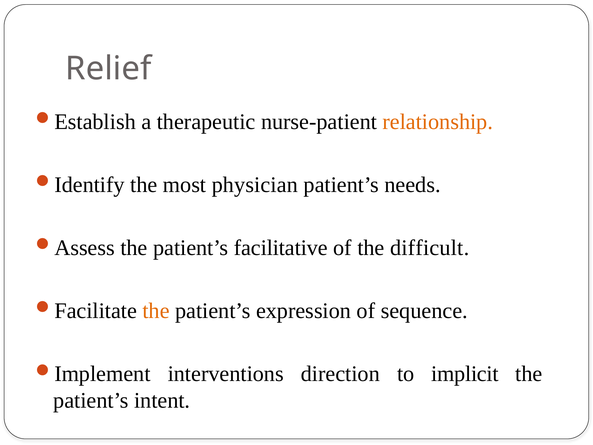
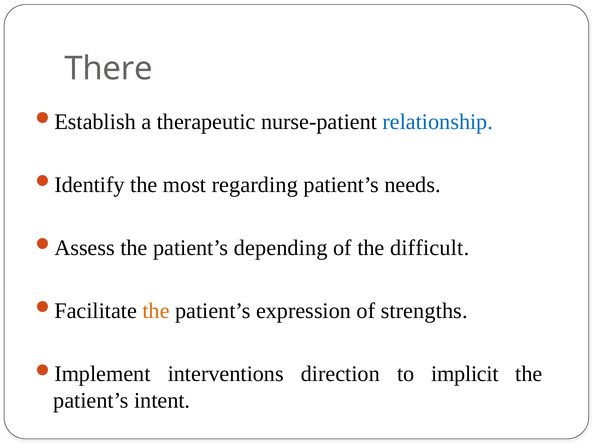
Relief: Relief -> There
relationship colour: orange -> blue
physician: physician -> regarding
facilitative: facilitative -> depending
sequence: sequence -> strengths
